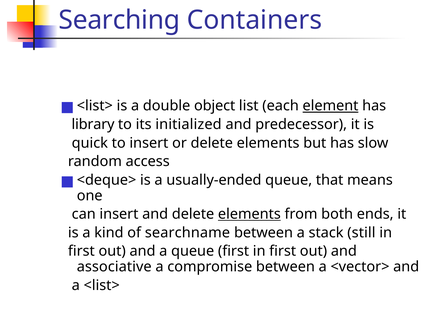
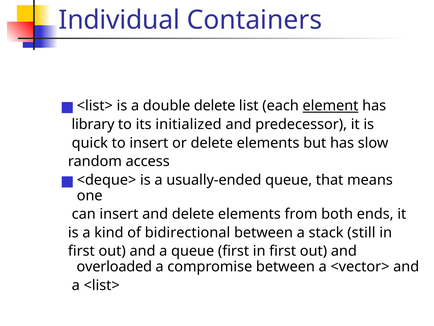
Searching: Searching -> Individual
double object: object -> delete
elements at (249, 214) underline: present -> none
searchname: searchname -> bidirectional
associative: associative -> overloaded
